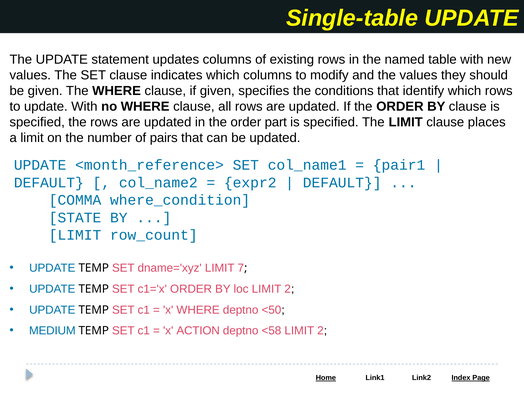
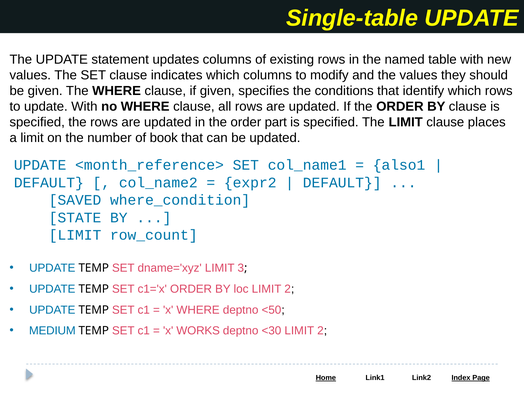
pairs: pairs -> book
pair1: pair1 -> also1
COMMA: COMMA -> SAVED
7: 7 -> 3
ACTION: ACTION -> WORKS
<58: <58 -> <30
